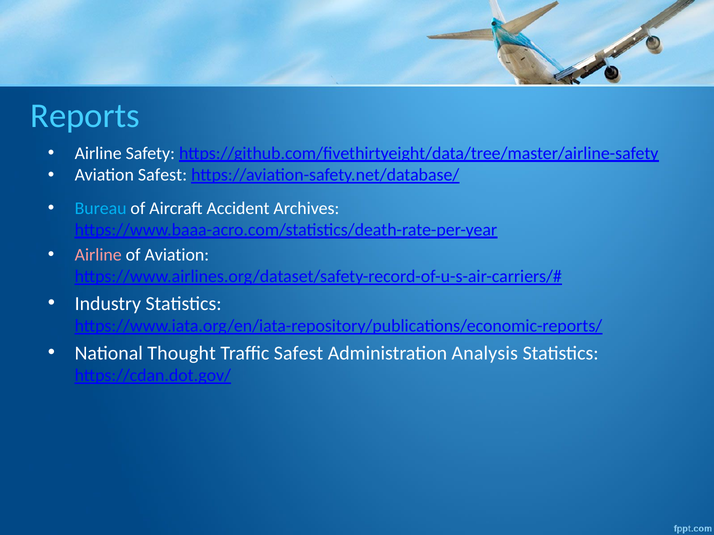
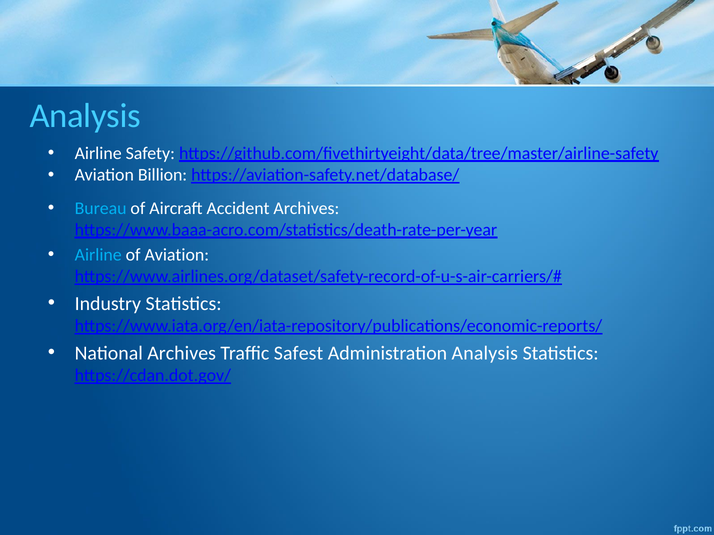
Reports at (85, 116): Reports -> Analysis
Aviation Safest: Safest -> Billion
Airline at (98, 255) colour: pink -> light blue
National Thought: Thought -> Archives
